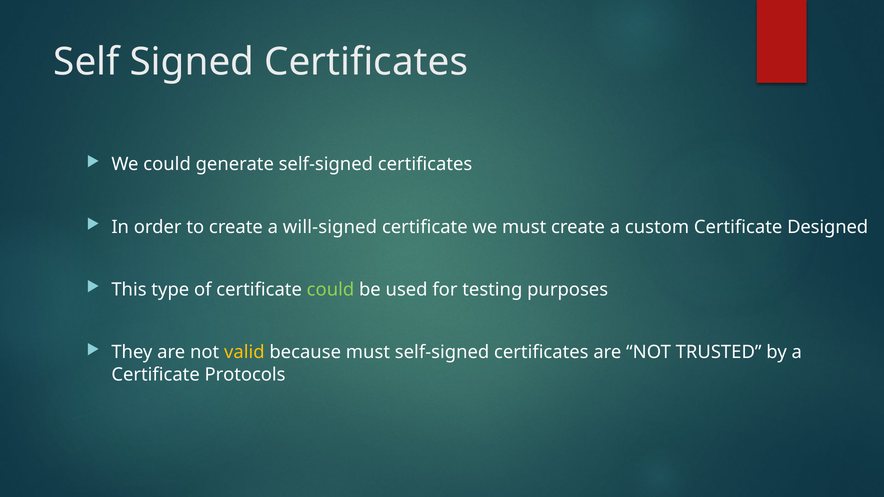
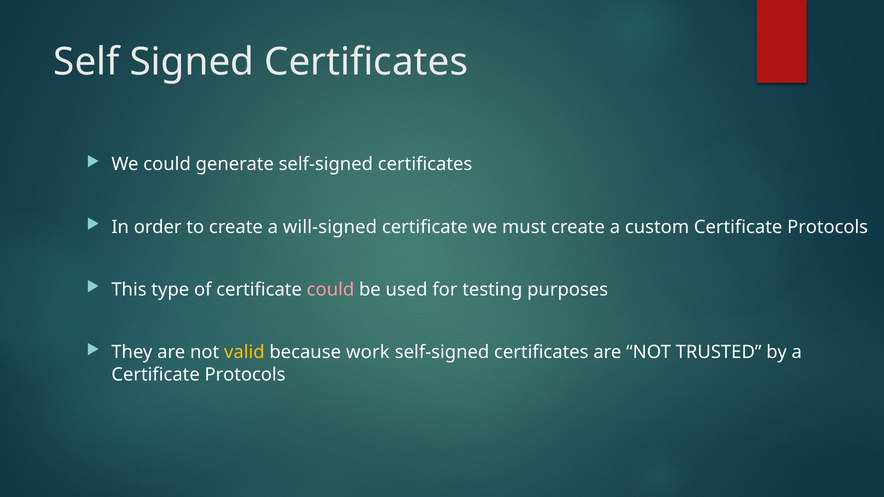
custom Certificate Designed: Designed -> Protocols
could at (331, 290) colour: light green -> pink
because must: must -> work
